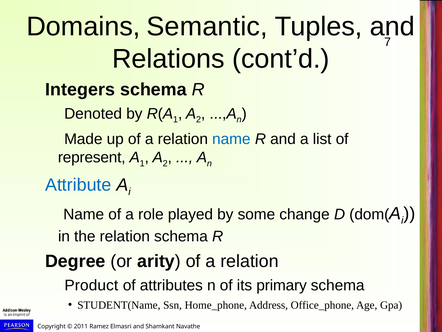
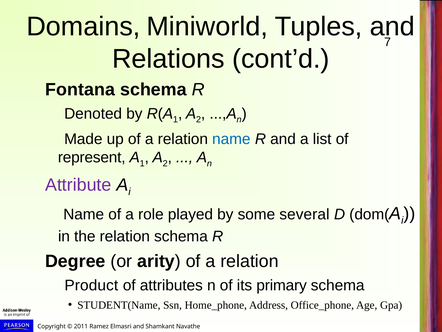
Semantic: Semantic -> Miniworld
Integers: Integers -> Fontana
Attribute colour: blue -> purple
change: change -> several
